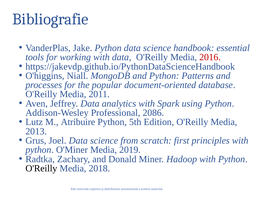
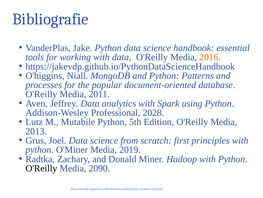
2016 colour: red -> orange
2086: 2086 -> 2028
Atribuire: Atribuire -> Mutabile
2018: 2018 -> 2090
